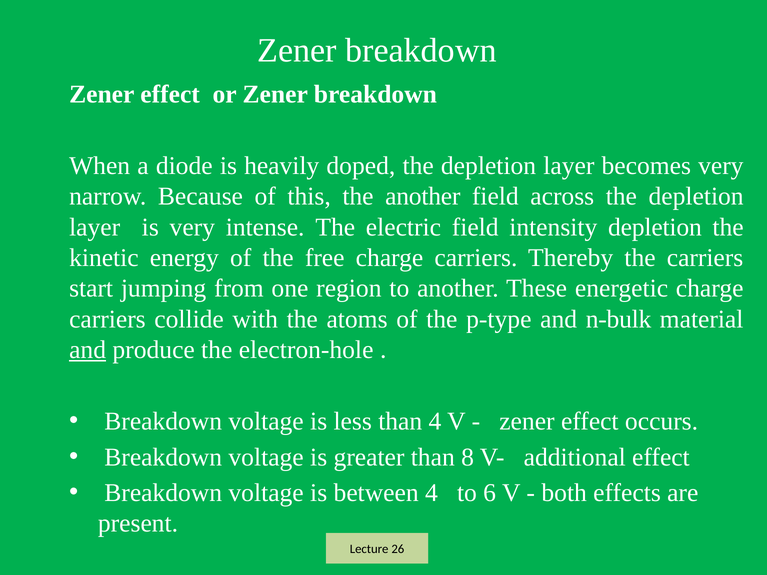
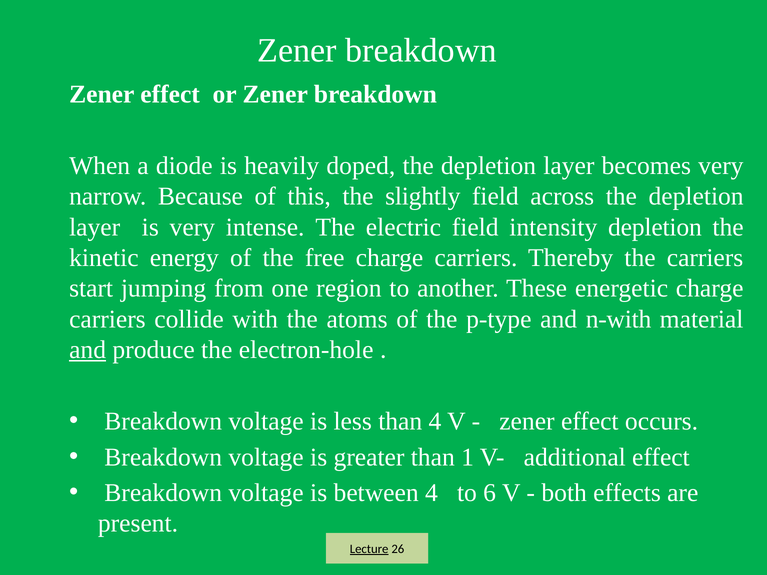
the another: another -> slightly
n-bulk: n-bulk -> n-with
8: 8 -> 1
Lecture underline: none -> present
